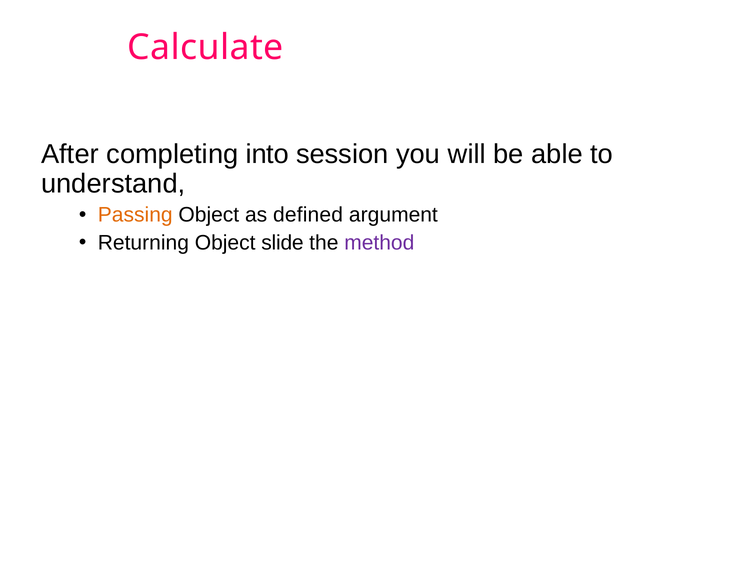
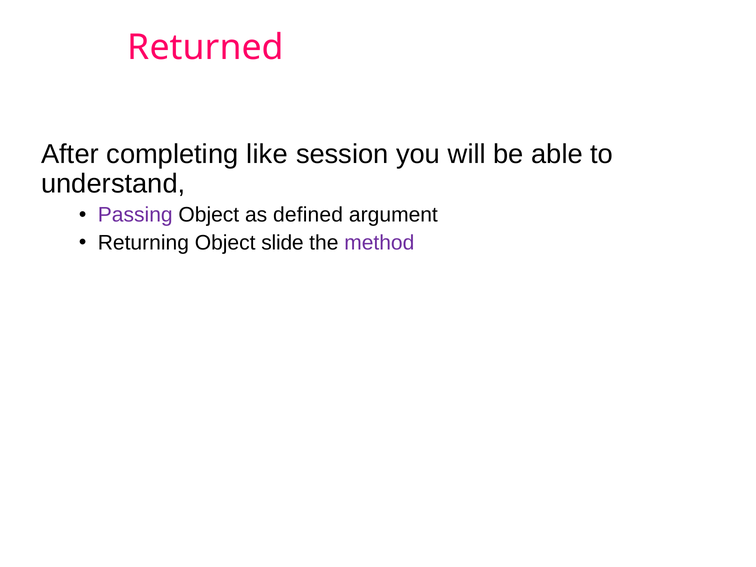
Calculate: Calculate -> Returned
into: into -> like
Passing colour: orange -> purple
